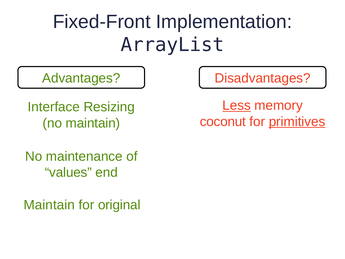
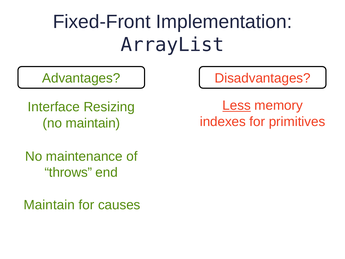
coconut: coconut -> indexes
primitives underline: present -> none
values: values -> throws
original: original -> causes
